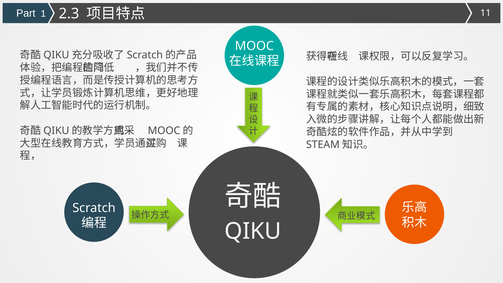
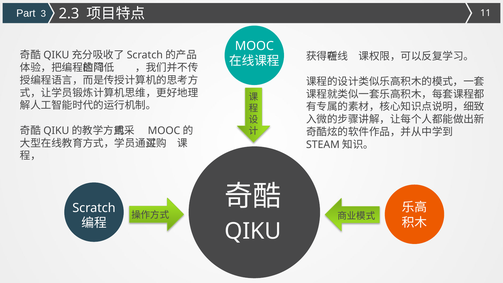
1: 1 -> 3
